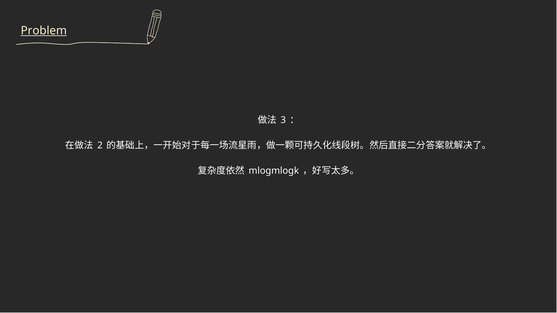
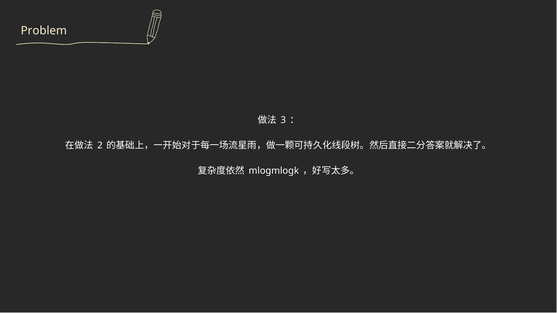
Problem underline: present -> none
